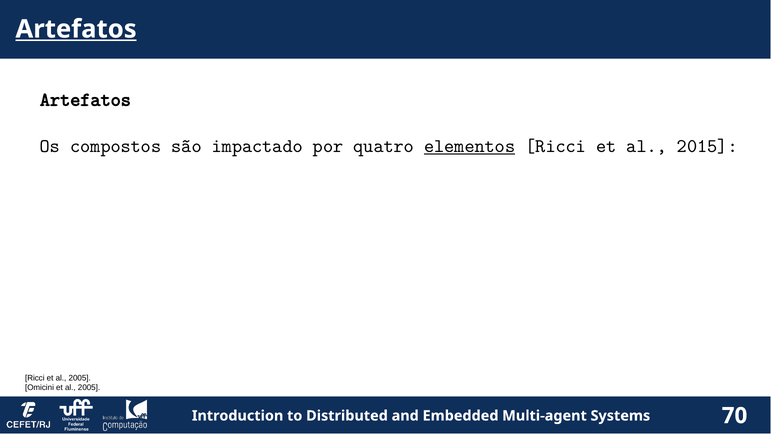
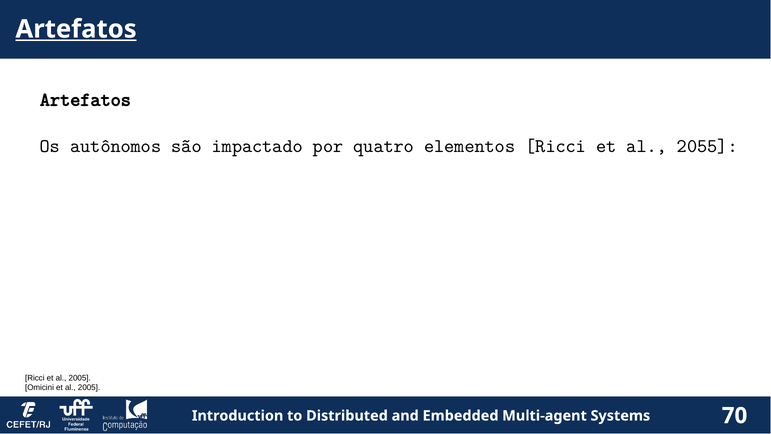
compostos: compostos -> autônomos
elementos underline: present -> none
2015: 2015 -> 2055
